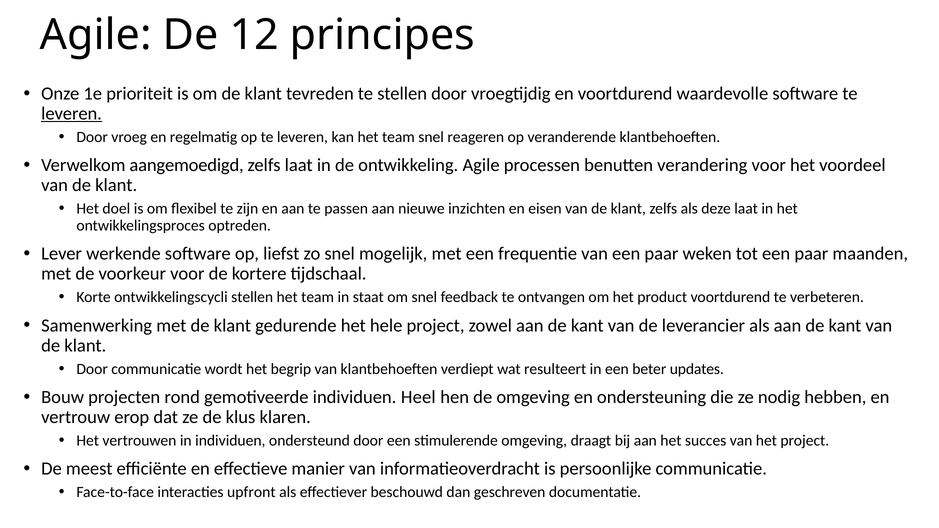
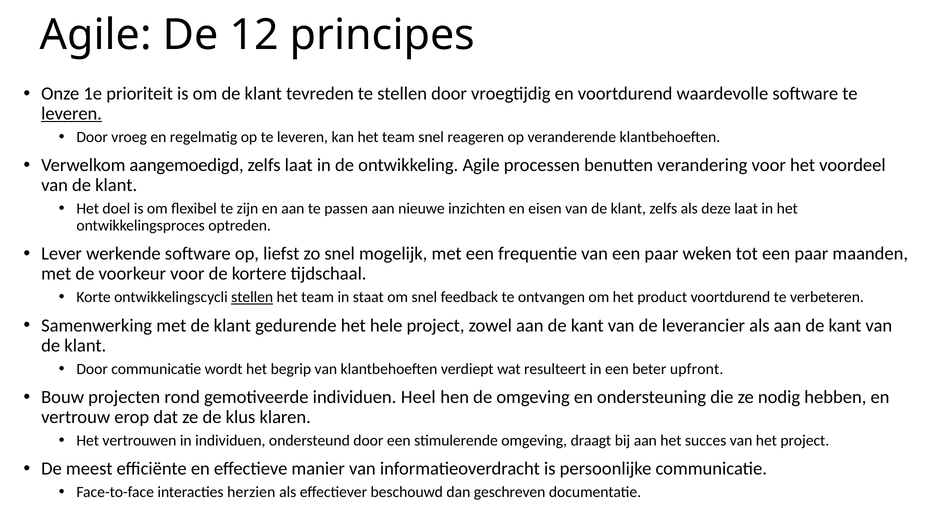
stellen at (252, 297) underline: none -> present
updates: updates -> upfront
upfront: upfront -> herzien
